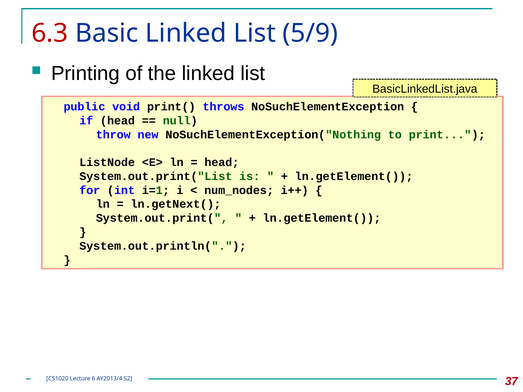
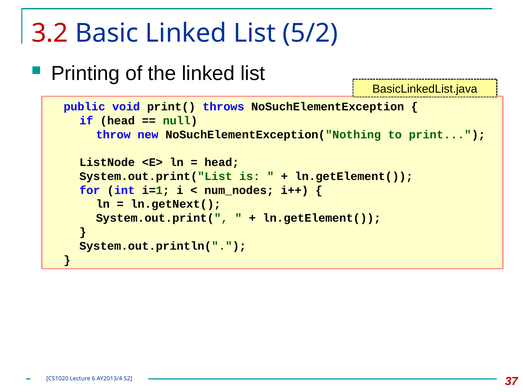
6.3: 6.3 -> 3.2
5/9: 5/9 -> 5/2
